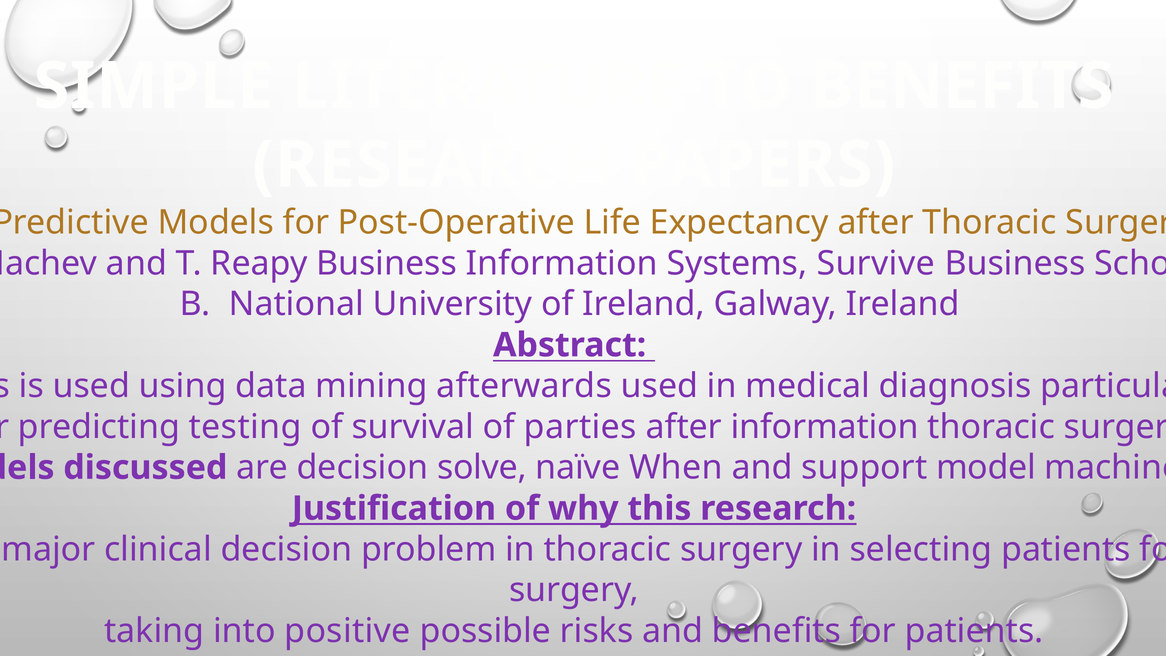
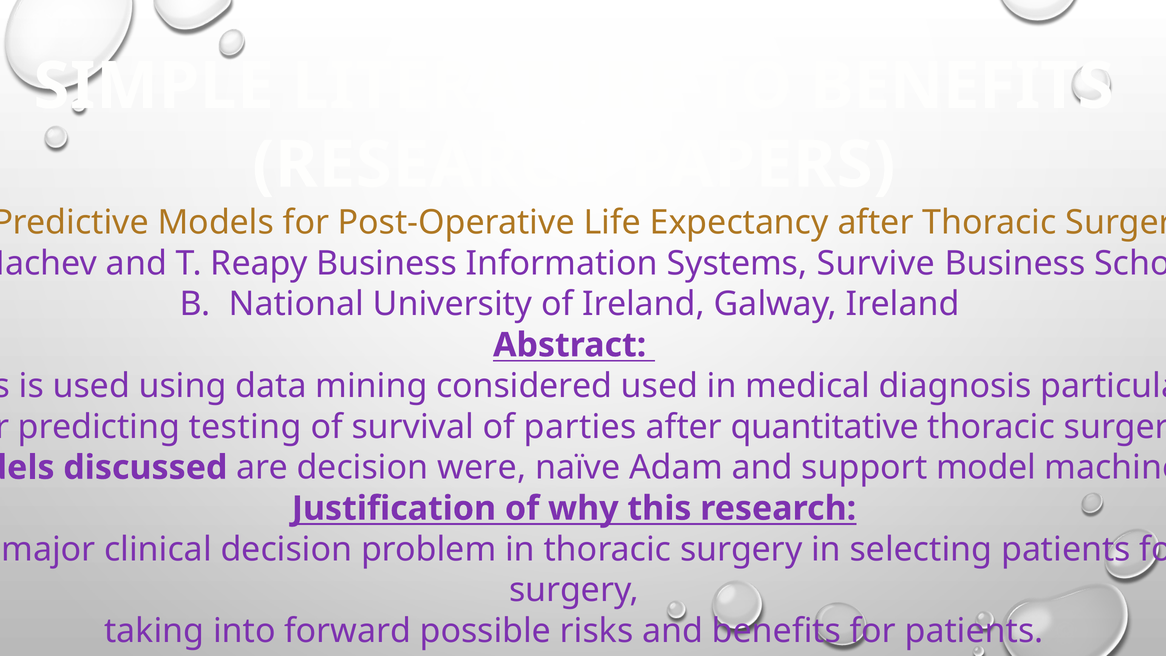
afterwards: afterwards -> considered
after information: information -> quantitative
solve: solve -> were
When: When -> Adam
positive: positive -> forward
